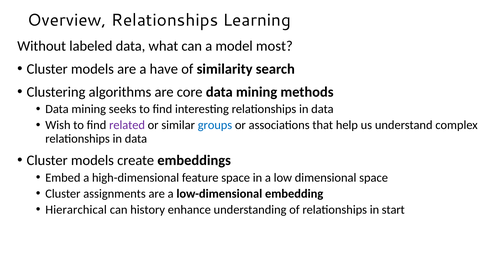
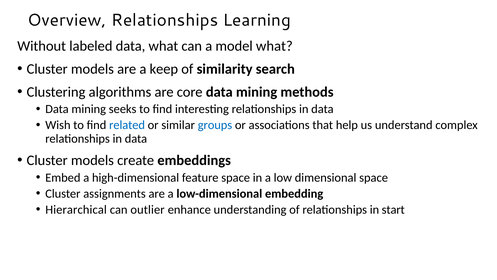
model most: most -> what
have: have -> keep
related colour: purple -> blue
history: history -> outlier
